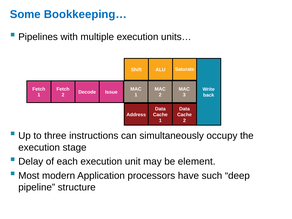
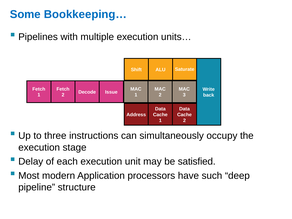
element: element -> satisfied
